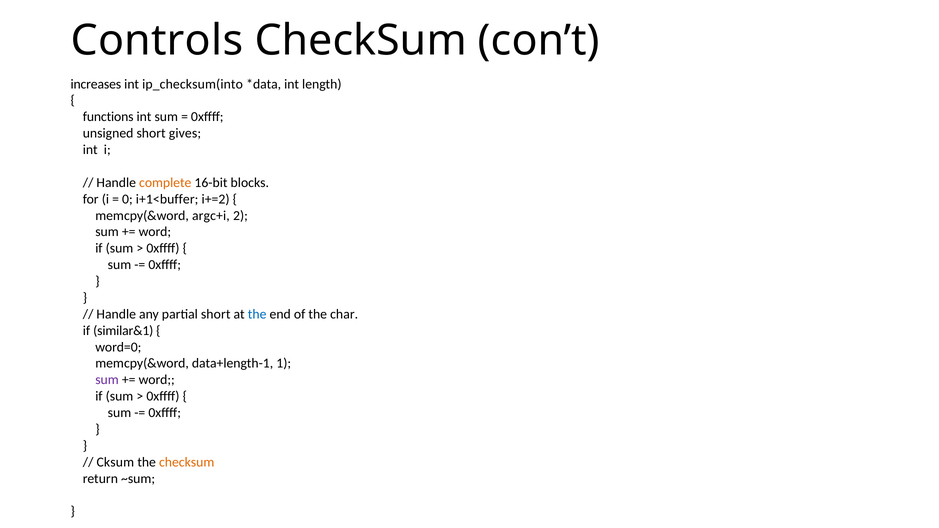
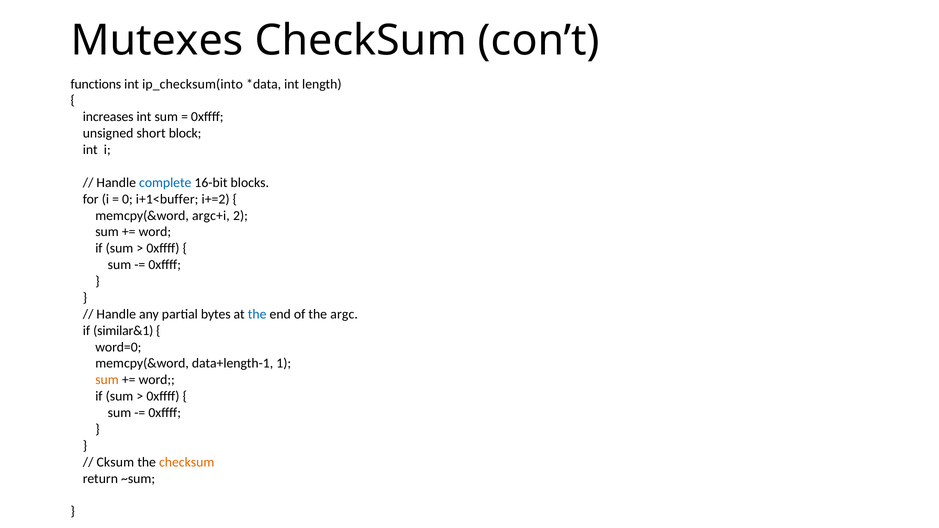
Controls: Controls -> Mutexes
increases: increases -> functions
functions: functions -> increases
gives: gives -> block
complete colour: orange -> blue
partial short: short -> bytes
char: char -> argc
sum at (107, 380) colour: purple -> orange
